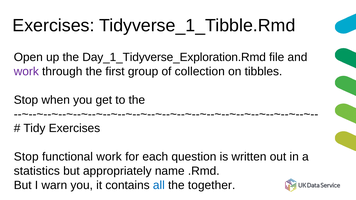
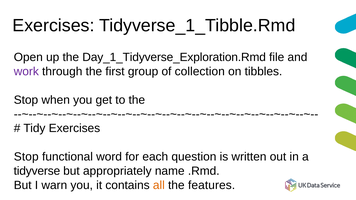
functional work: work -> word
statistics: statistics -> tidyverse
all colour: blue -> orange
together: together -> features
